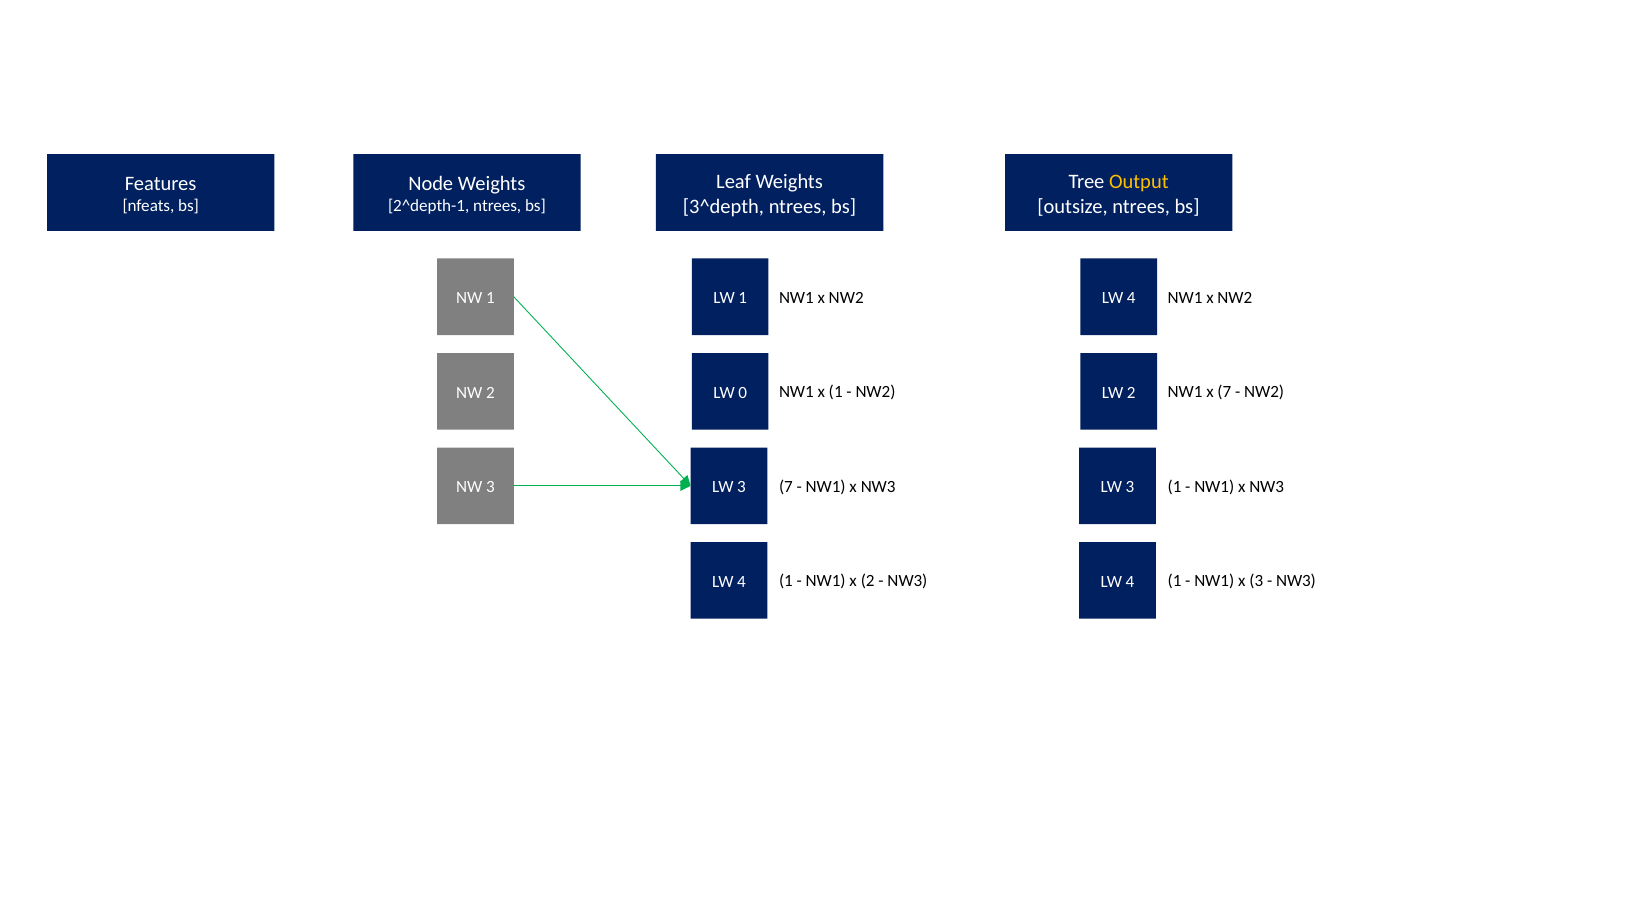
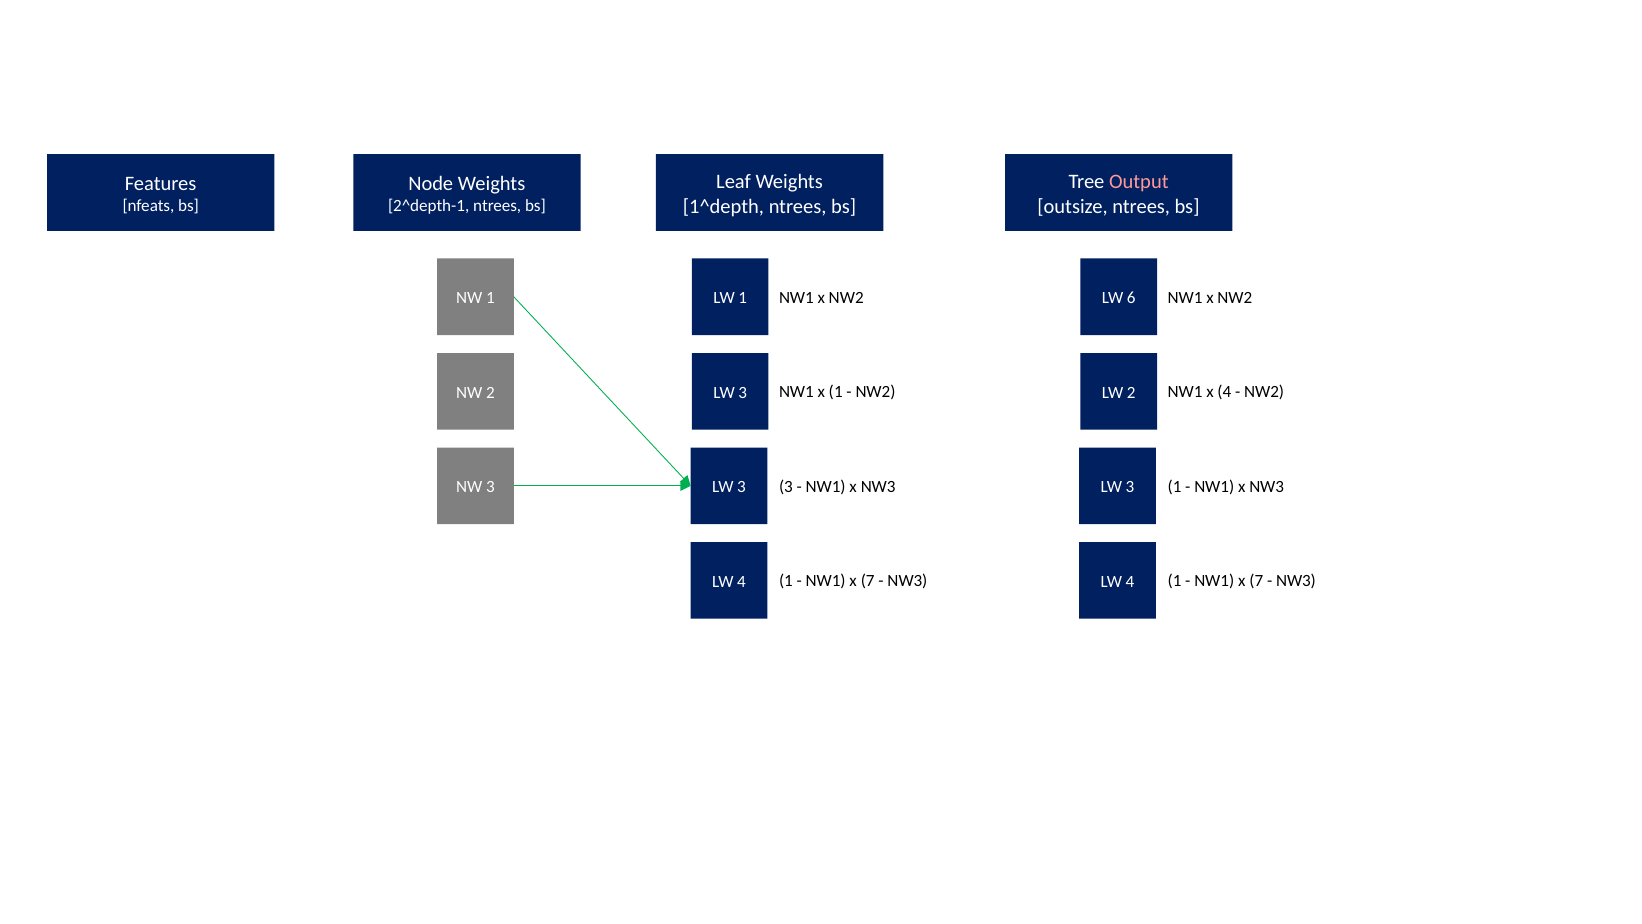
Output colour: yellow -> pink
3^depth: 3^depth -> 1^depth
4 at (1131, 298): 4 -> 6
x 7: 7 -> 4
0 at (743, 392): 0 -> 3
3 7: 7 -> 3
2 at (868, 581): 2 -> 7
3 at (1256, 581): 3 -> 7
